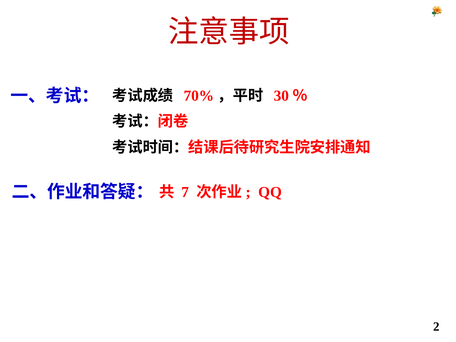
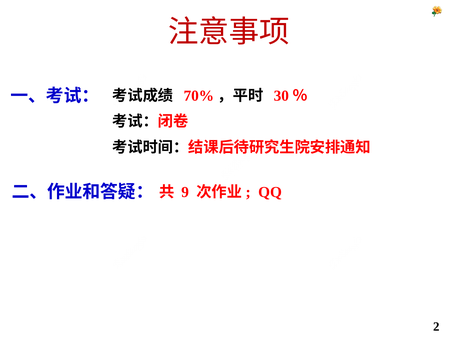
7: 7 -> 9
